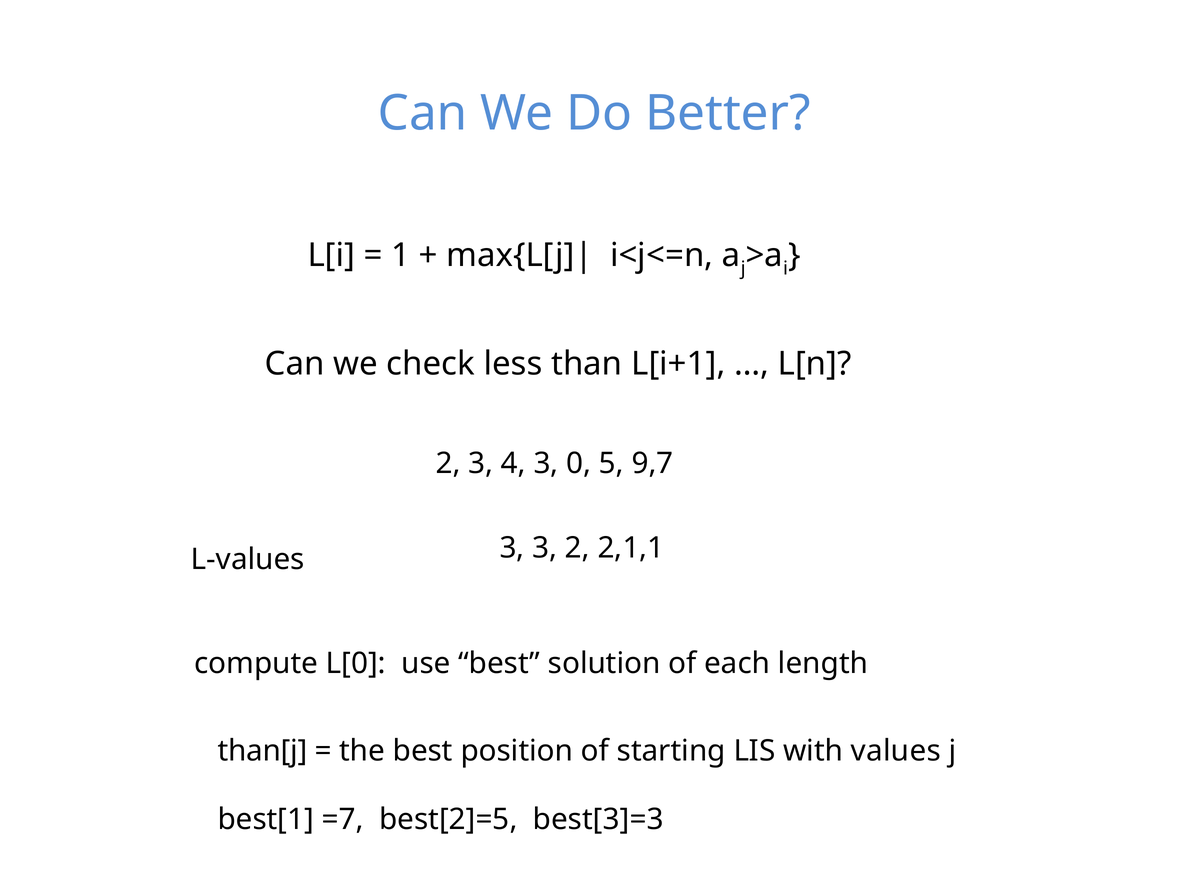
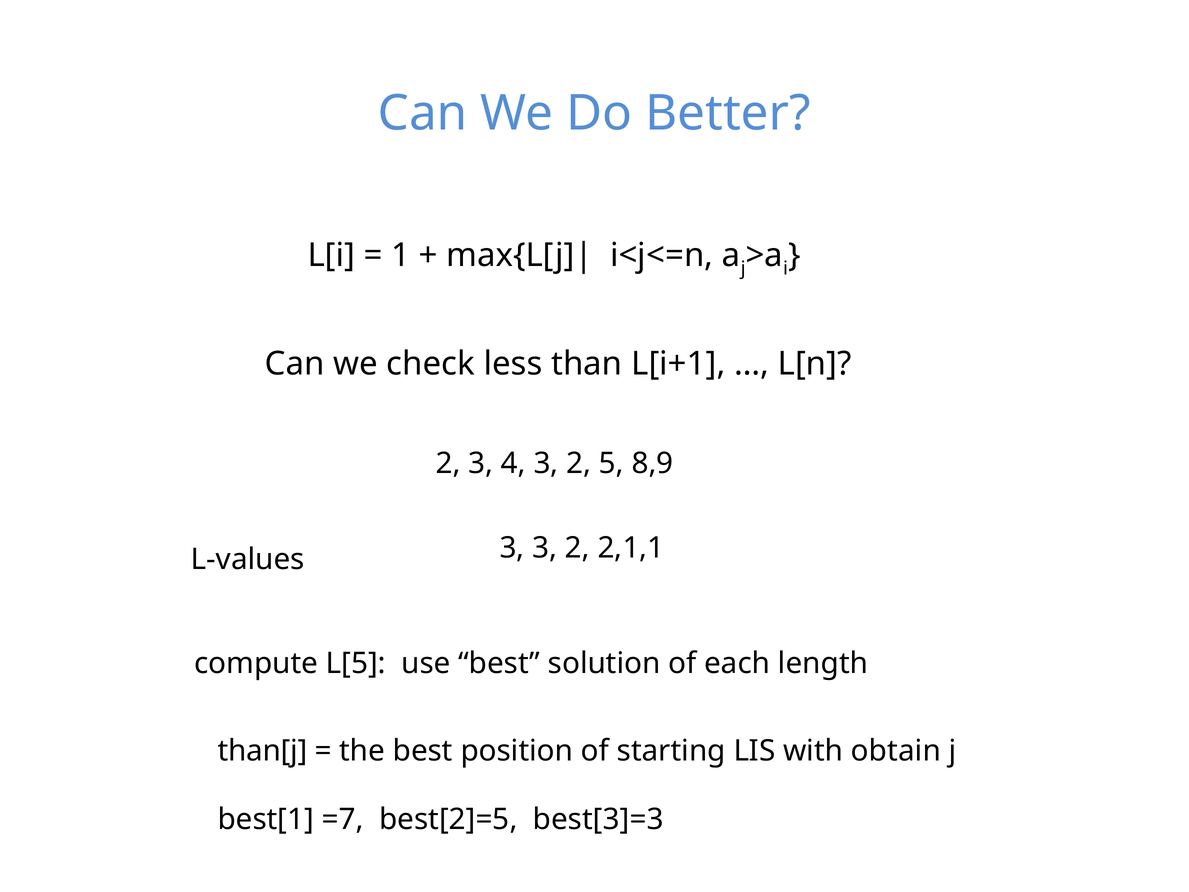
4 3 0: 0 -> 2
9,7: 9,7 -> 8,9
L[0: L[0 -> L[5
values: values -> obtain
